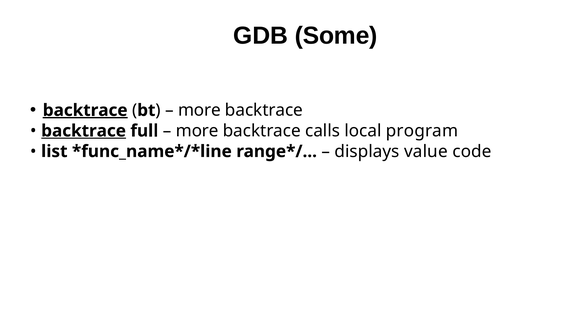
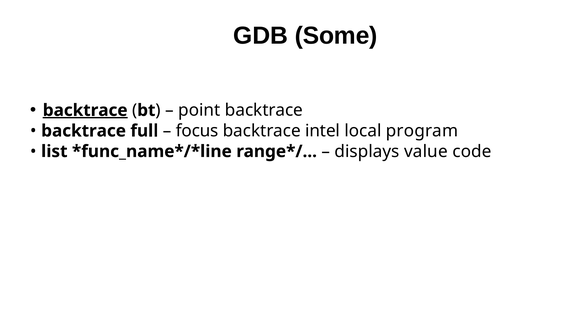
more at (199, 110): more -> point
backtrace at (84, 131) underline: present -> none
more at (197, 131): more -> focus
calls: calls -> intel
